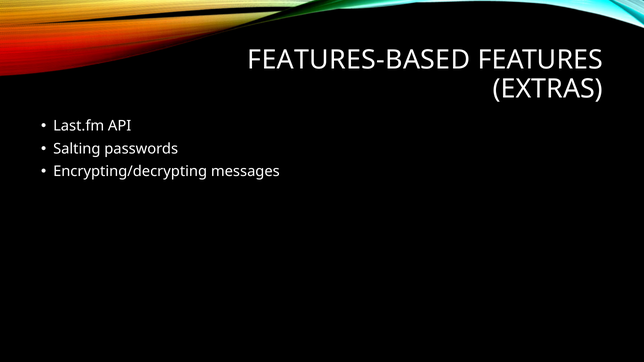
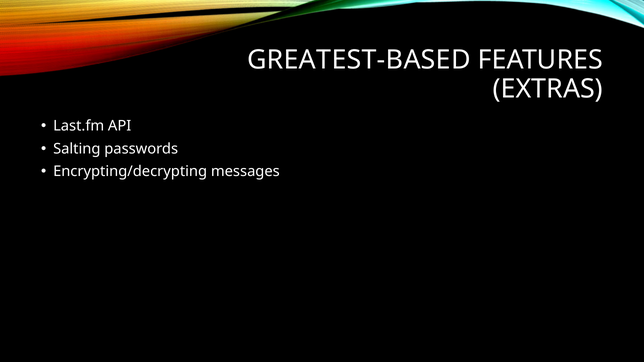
FEATURES-BASED: FEATURES-BASED -> GREATEST-BASED
